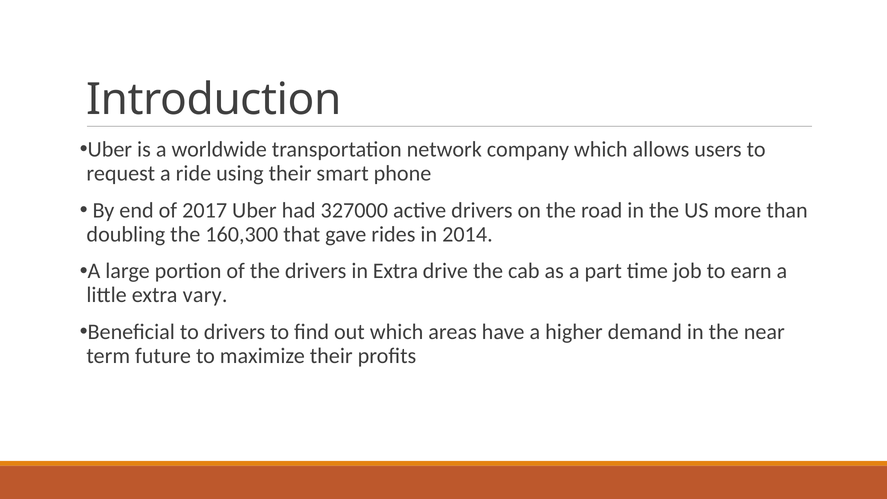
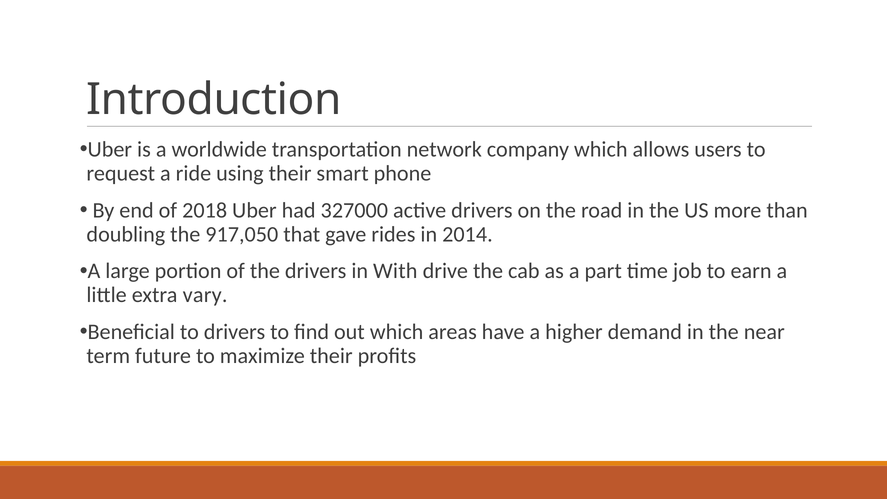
2017: 2017 -> 2018
160,300: 160,300 -> 917,050
in Extra: Extra -> With
